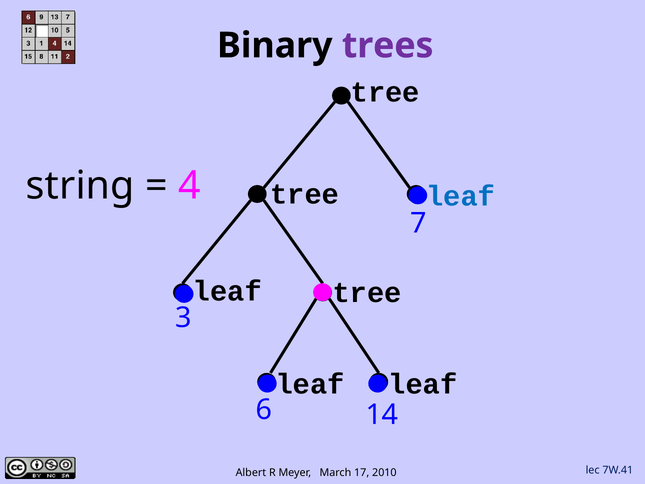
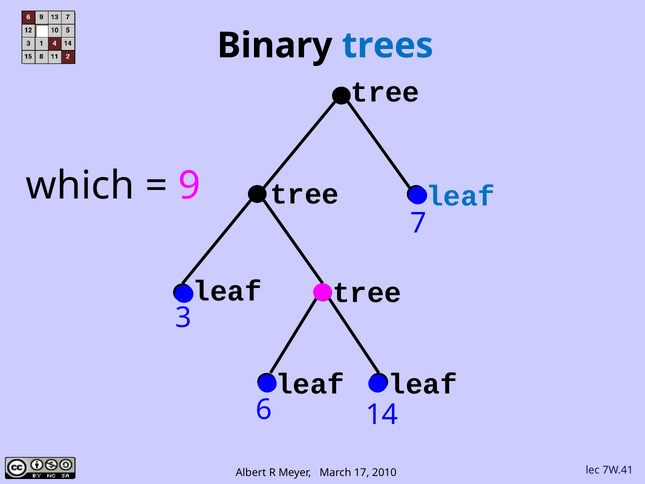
trees colour: purple -> blue
string: string -> which
4: 4 -> 9
